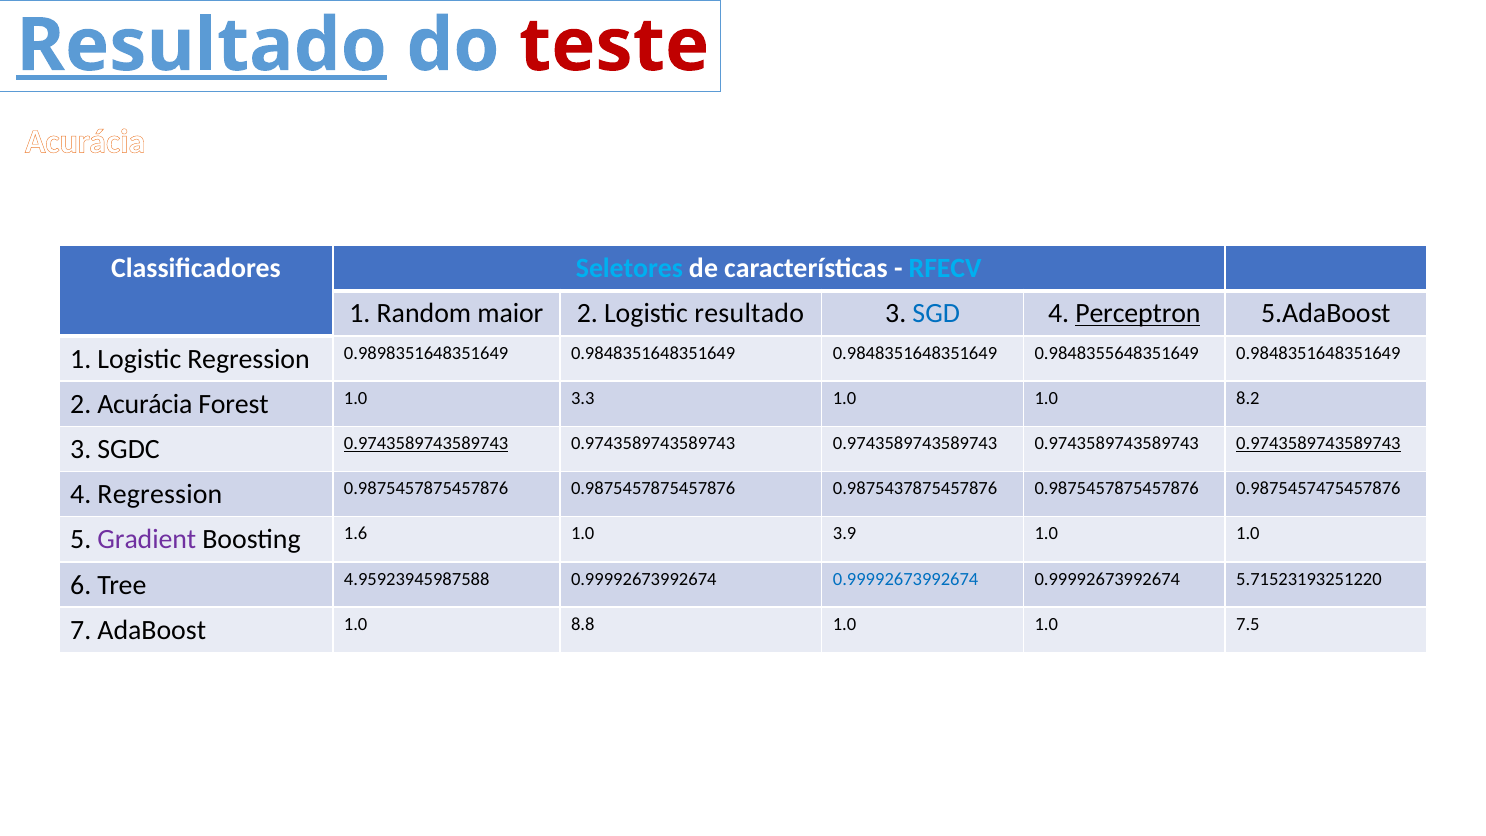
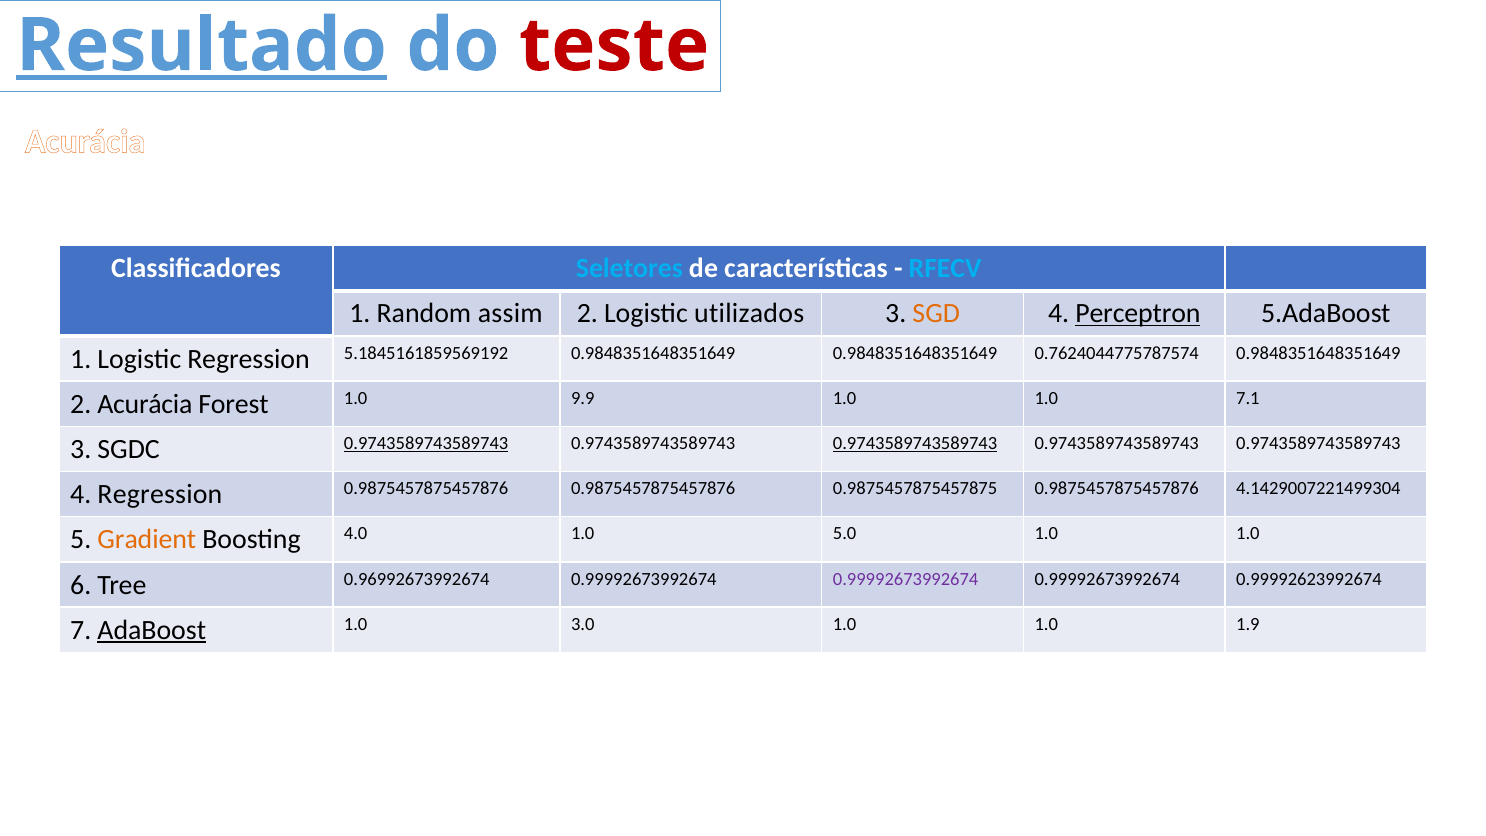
maior: maior -> assim
Logistic resultado: resultado -> utilizados
SGD colour: blue -> orange
0.9898351648351649: 0.9898351648351649 -> 5.1845161859569192
0.9848355648351649: 0.9848355648351649 -> 0.7624044775787574
3.3: 3.3 -> 9.9
8.2: 8.2 -> 7.1
0.9743589743589743 at (915, 443) underline: none -> present
0.9743589743589743 at (1318, 443) underline: present -> none
0.9875437875457876: 0.9875437875457876 -> 0.9875457875457875
0.9875457475457876: 0.9875457475457876 -> 4.1429007221499304
Gradient colour: purple -> orange
1.6: 1.6 -> 4.0
3.9: 3.9 -> 5.0
4.95923945987588: 4.95923945987588 -> 0.96992673992674
0.99992673992674 at (906, 579) colour: blue -> purple
5.71523193251220: 5.71523193251220 -> 0.99992623992674
AdaBoost underline: none -> present
8.8: 8.8 -> 3.0
7.5: 7.5 -> 1.9
